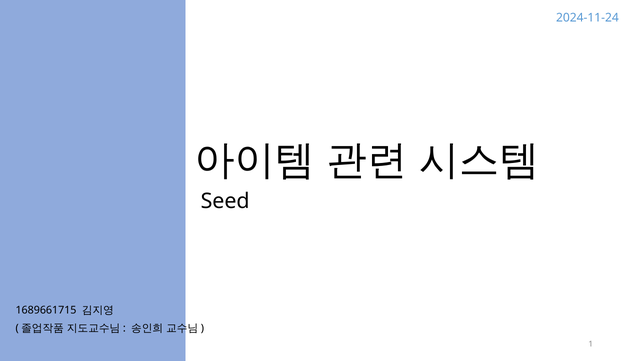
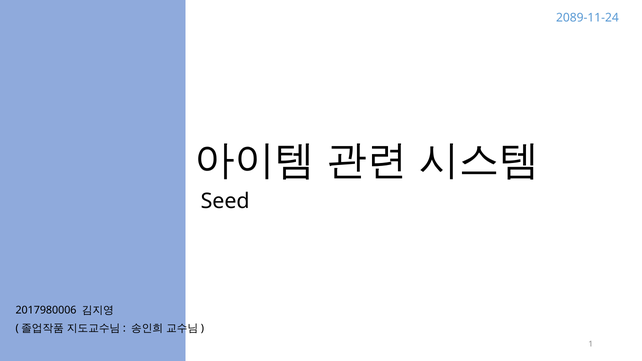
2024-11-24: 2024-11-24 -> 2089-11-24
1689661715: 1689661715 -> 2017980006
